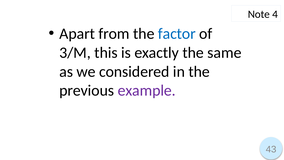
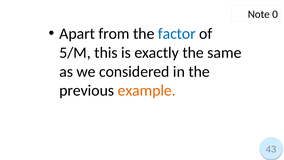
4: 4 -> 0
3/M: 3/M -> 5/M
example colour: purple -> orange
